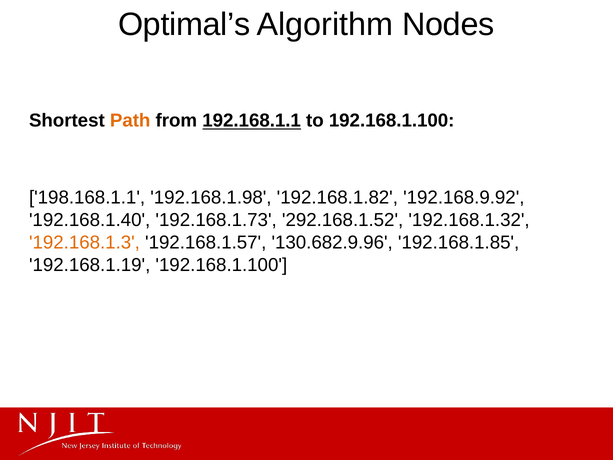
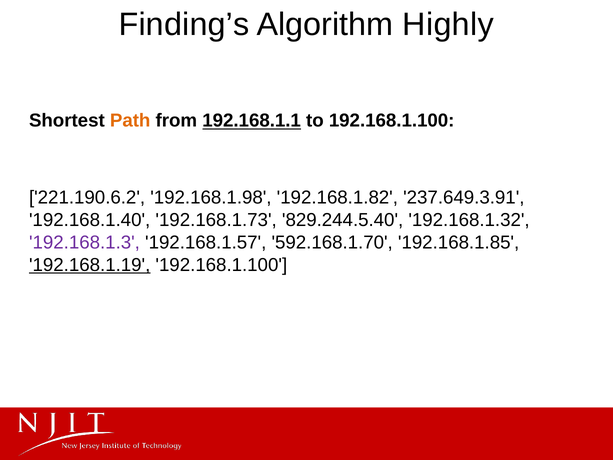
Optimal’s: Optimal’s -> Finding’s
Nodes: Nodes -> Highly
198.168.1.1: 198.168.1.1 -> 221.190.6.2
192.168.9.92: 192.168.9.92 -> 237.649.3.91
292.168.1.52: 292.168.1.52 -> 829.244.5.40
192.168.1.3 colour: orange -> purple
130.682.9.96: 130.682.9.96 -> 592.168.1.70
192.168.1.19 underline: none -> present
